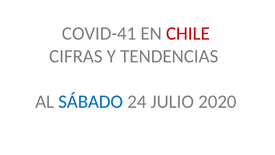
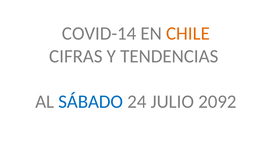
COVID-41: COVID-41 -> COVID-14
CHILE colour: red -> orange
2020: 2020 -> 2092
